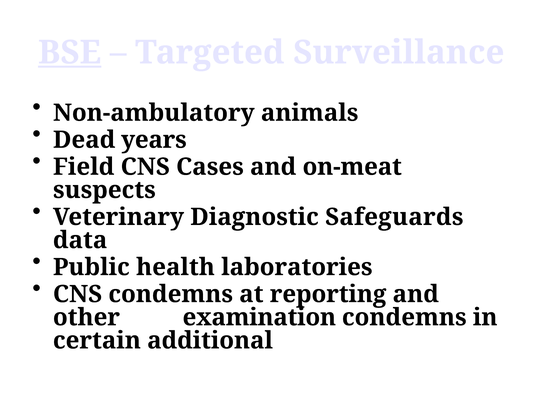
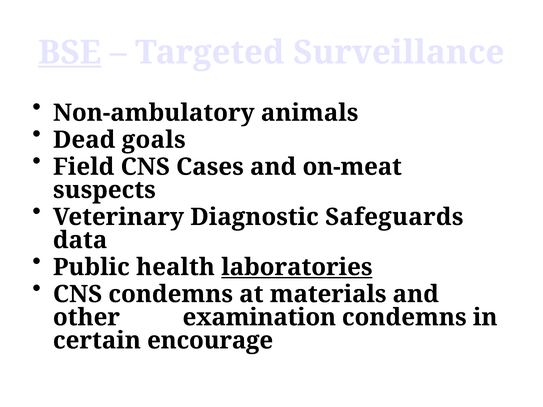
years: years -> goals
laboratories underline: none -> present
reporting: reporting -> materials
additional: additional -> encourage
